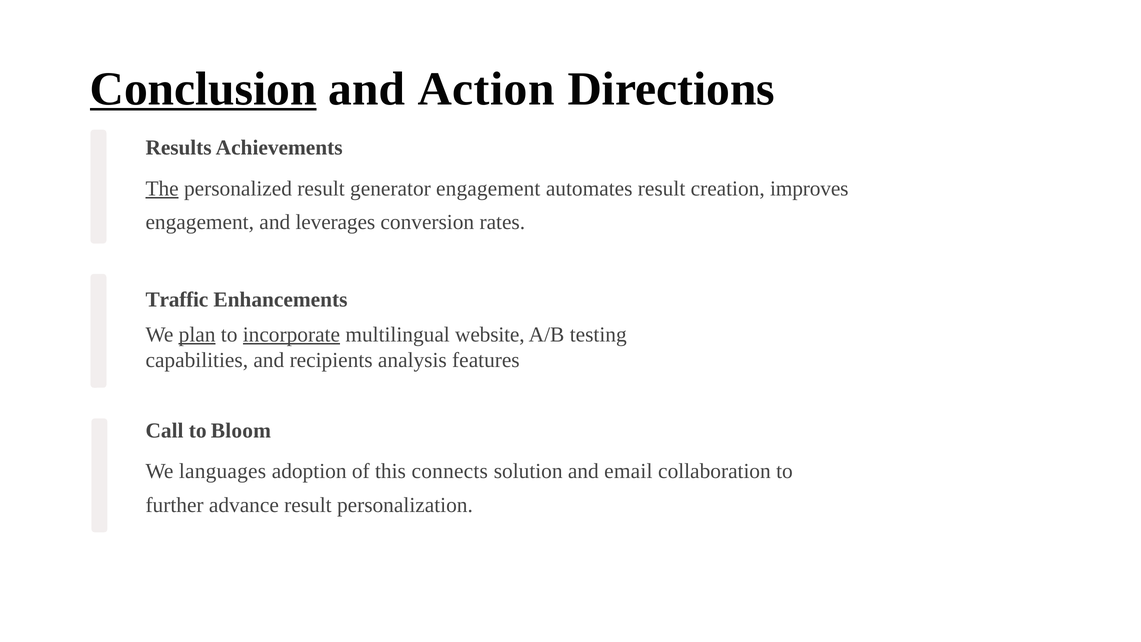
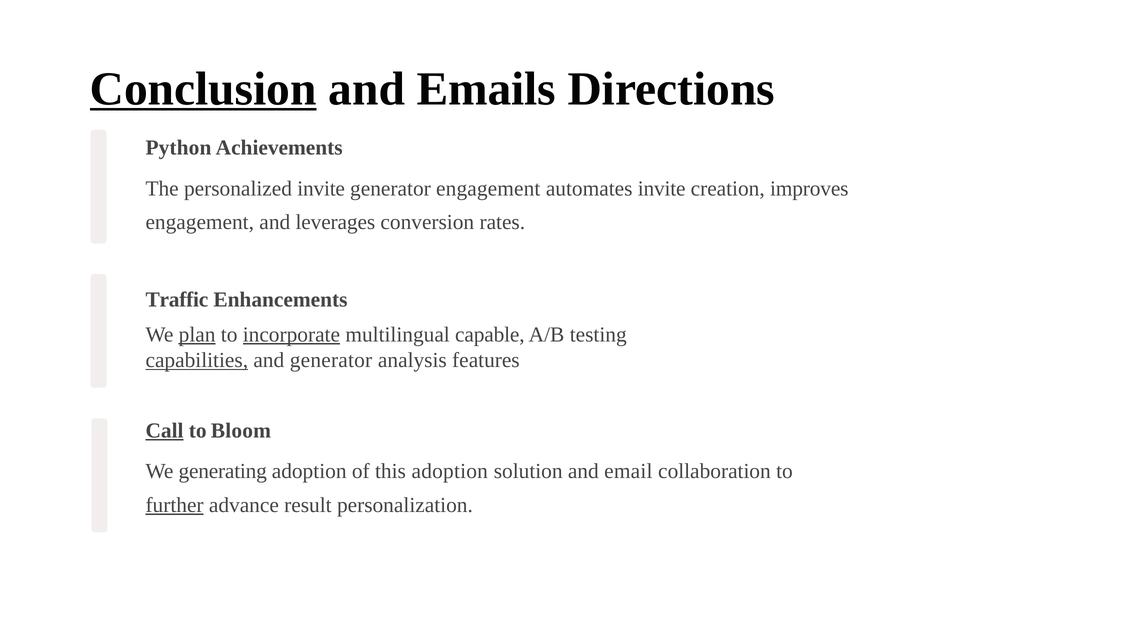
Action: Action -> Emails
Results: Results -> Python
The underline: present -> none
personalized result: result -> invite
automates result: result -> invite
website: website -> capable
capabilities underline: none -> present
and recipients: recipients -> generator
Call underline: none -> present
languages: languages -> generating
this connects: connects -> adoption
further underline: none -> present
